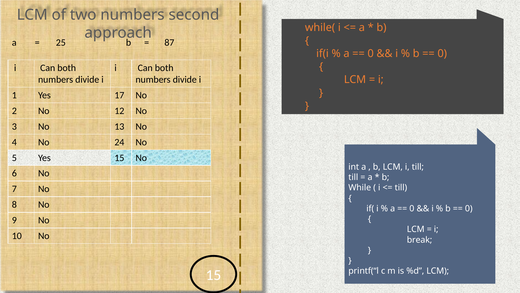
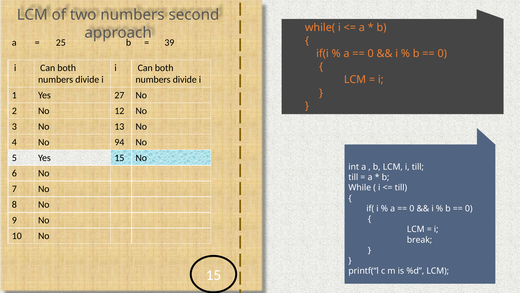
87: 87 -> 39
17: 17 -> 27
24: 24 -> 94
